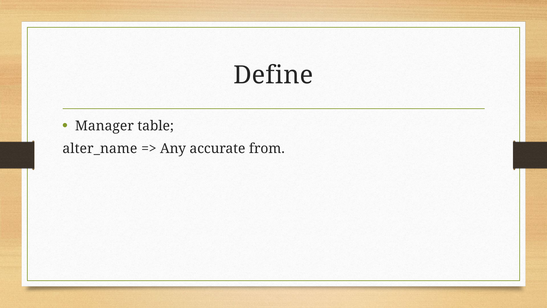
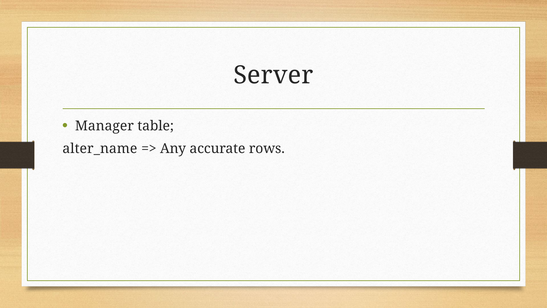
Define: Define -> Server
from: from -> rows
